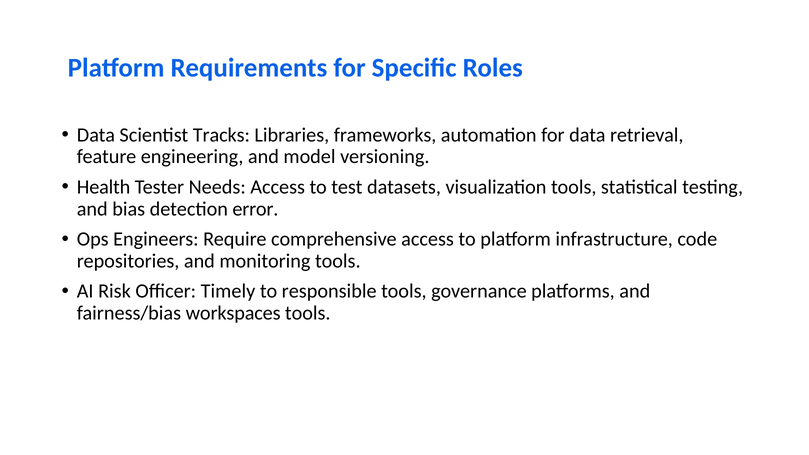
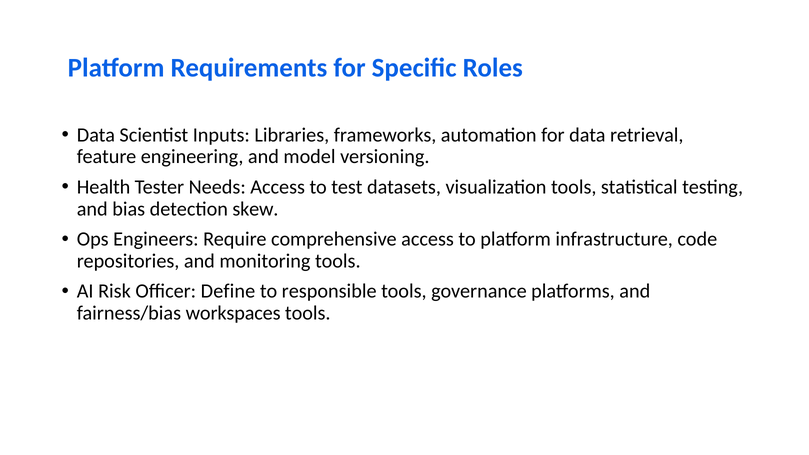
Tracks: Tracks -> Inputs
error: error -> skew
Timely: Timely -> Define
